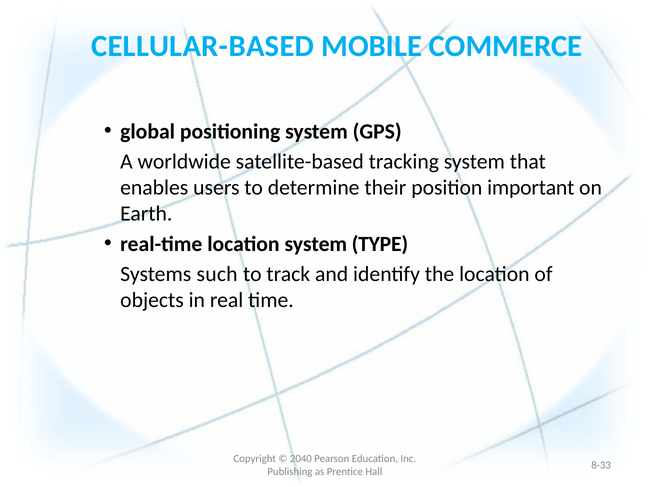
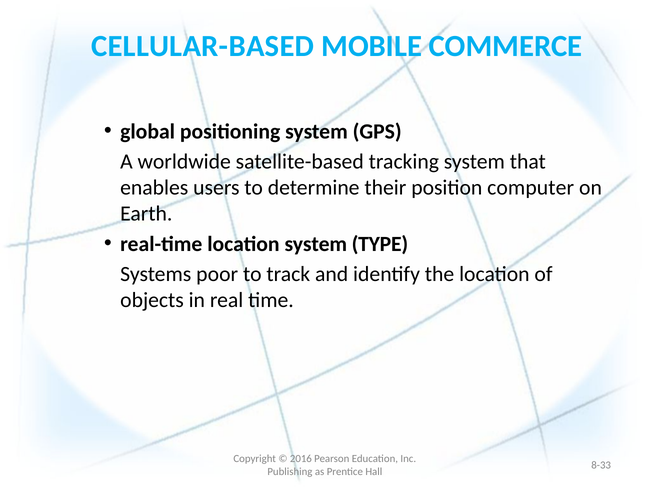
important: important -> computer
such: such -> poor
2040: 2040 -> 2016
